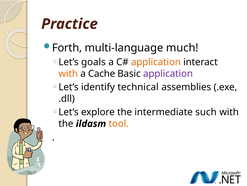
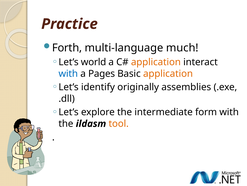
goals: goals -> world
with at (68, 73) colour: orange -> blue
Cache: Cache -> Pages
application at (168, 73) colour: purple -> orange
technical: technical -> originally
such: such -> form
